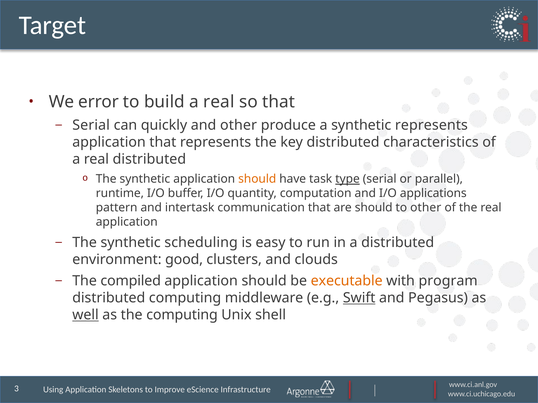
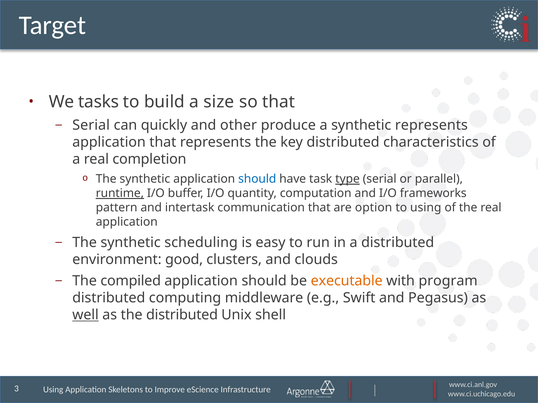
error: error -> tasks
build a real: real -> size
real distributed: distributed -> completion
should at (257, 179) colour: orange -> blue
runtime underline: none -> present
applications: applications -> frameworks
are should: should -> option
to other: other -> using
Swift underline: present -> none
the computing: computing -> distributed
